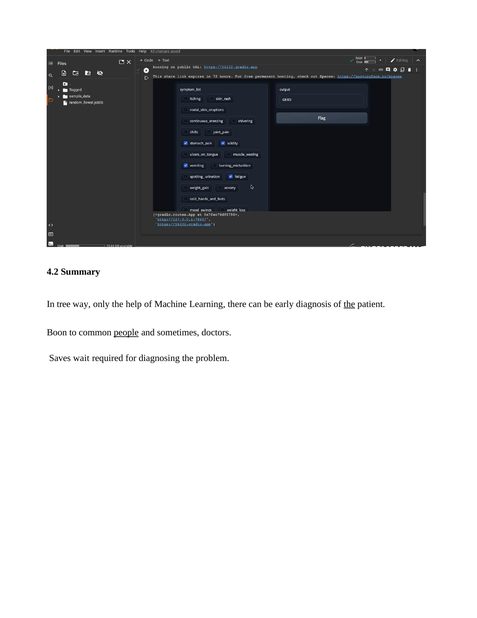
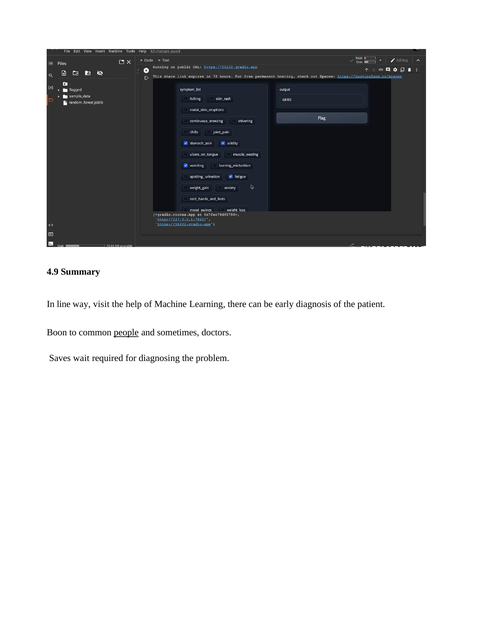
4.2: 4.2 -> 4.9
tree: tree -> line
only: only -> visit
the at (349, 304) underline: present -> none
